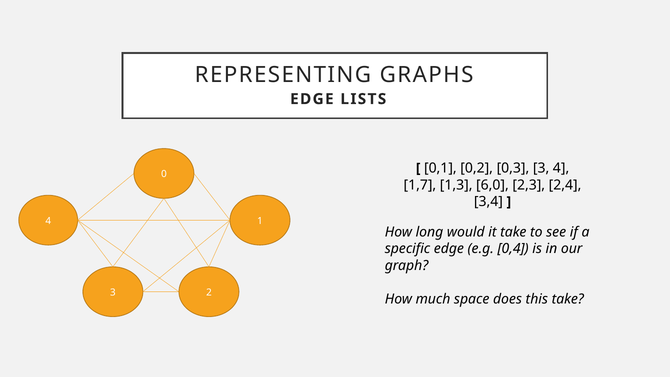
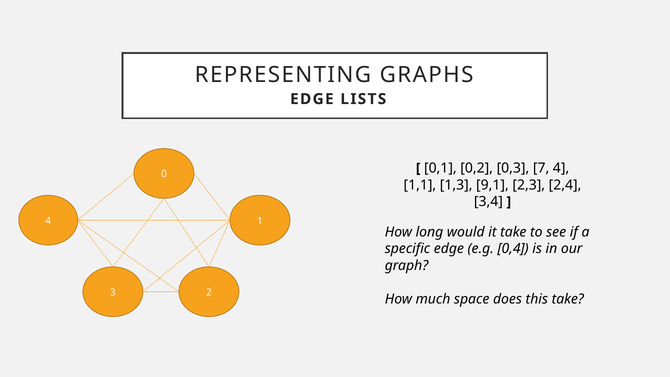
0,3 3: 3 -> 7
1,7: 1,7 -> 1,1
6,0: 6,0 -> 9,1
